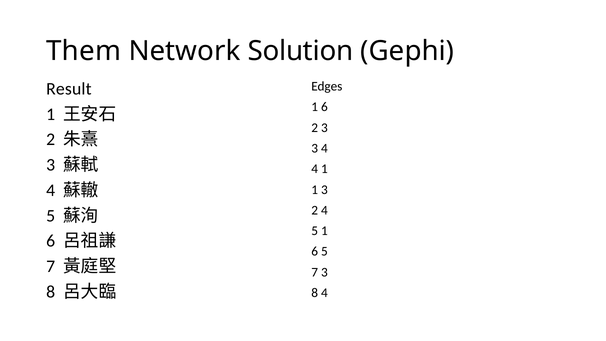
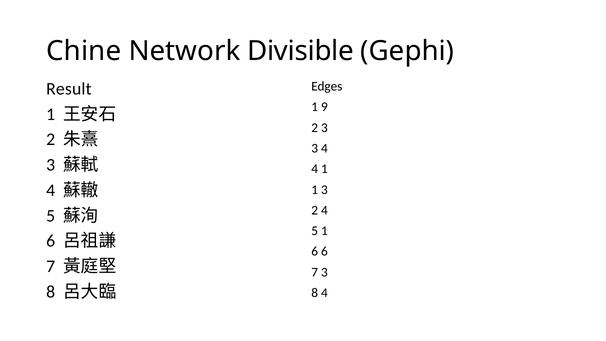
Them: Them -> Chine
Solution: Solution -> Divisible
6 at (324, 107): 6 -> 9
6 5: 5 -> 6
